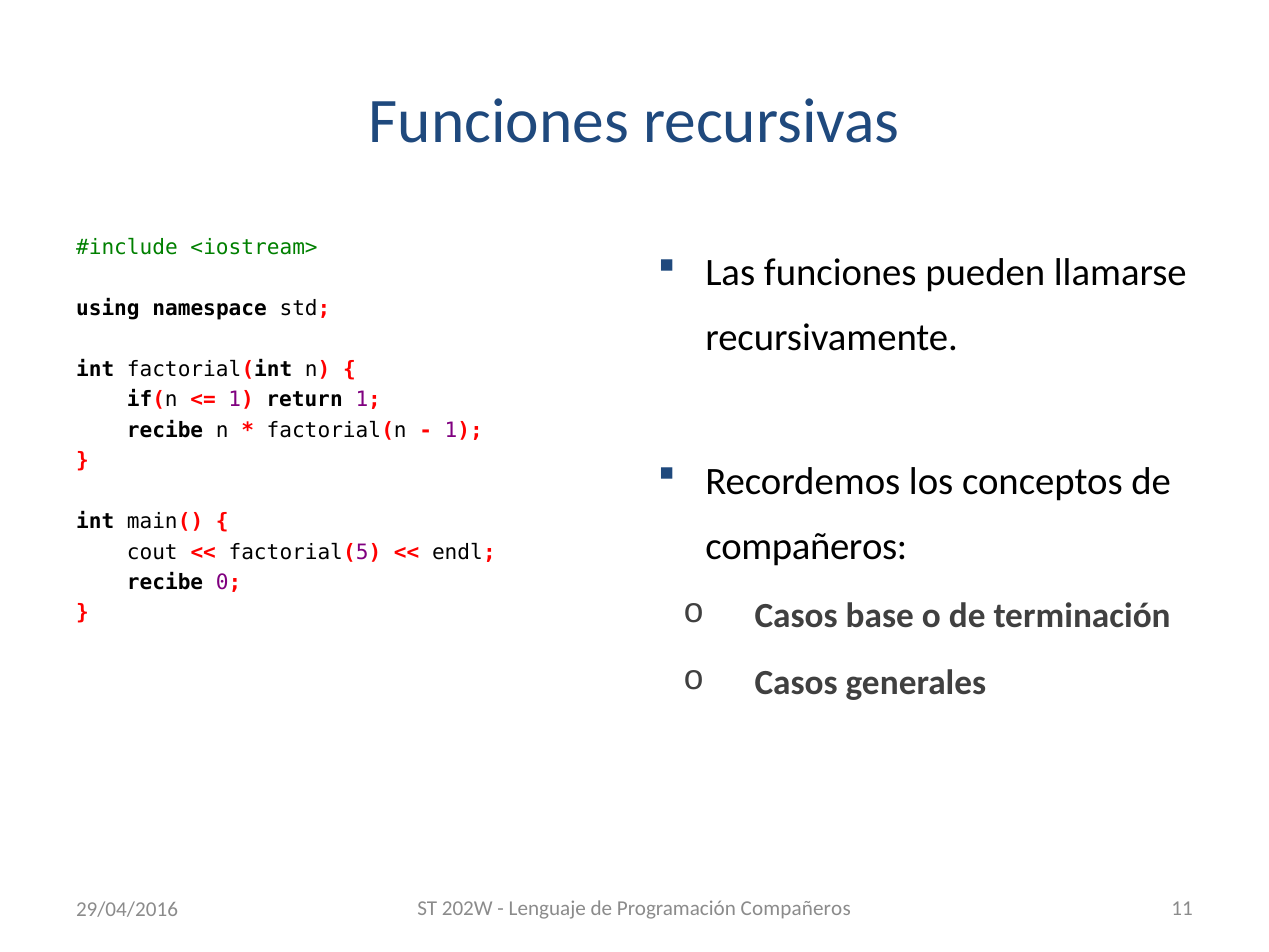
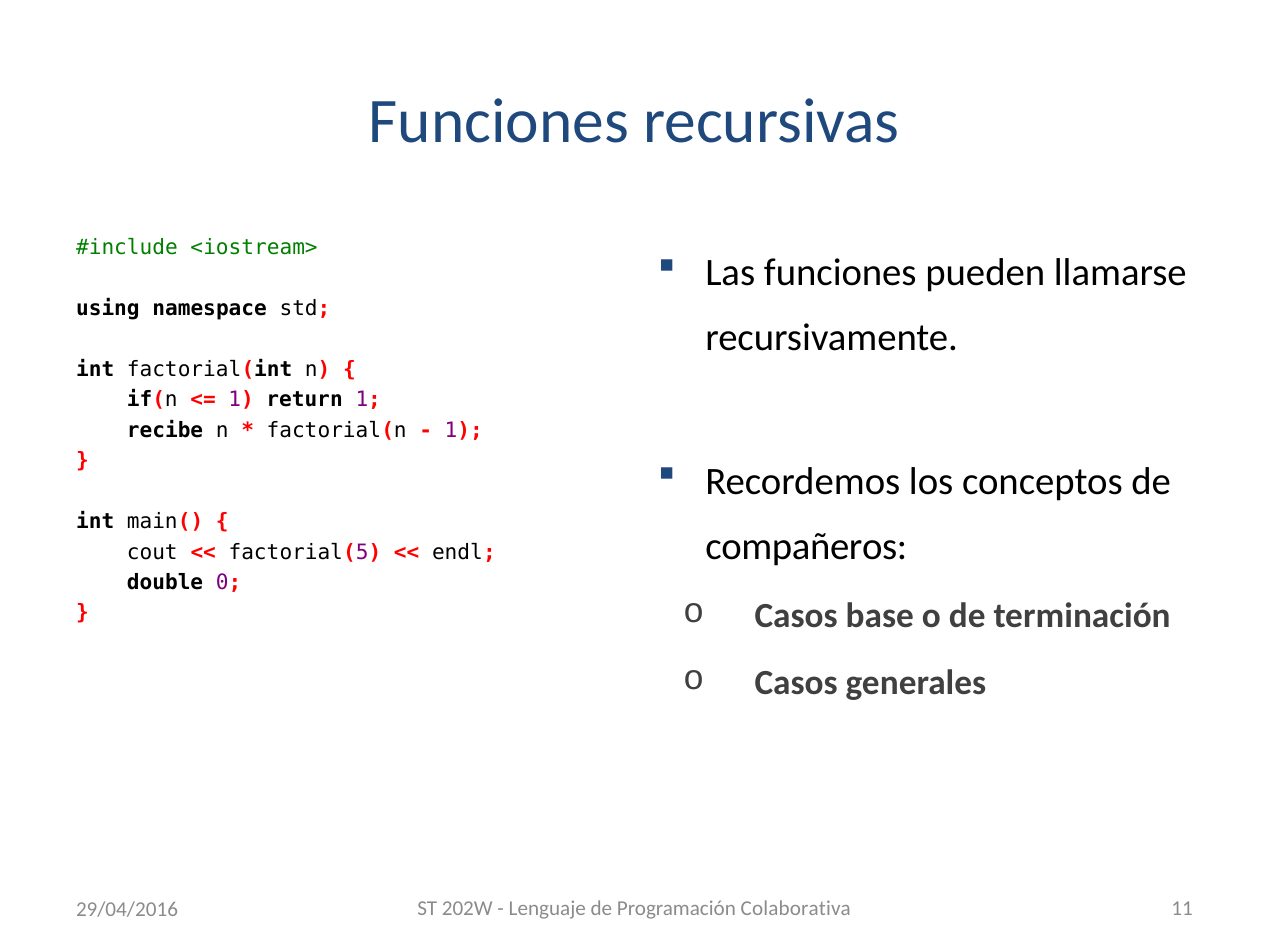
recibe at (165, 582): recibe -> double
Programación Compañeros: Compañeros -> Colaborativa
